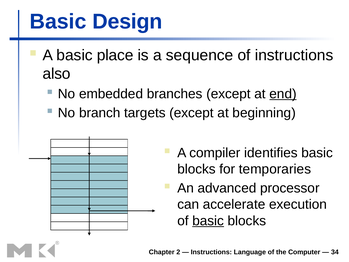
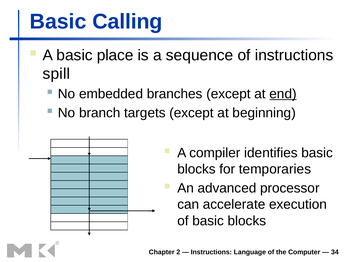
Design: Design -> Calling
also: also -> spill
basic at (208, 221) underline: present -> none
